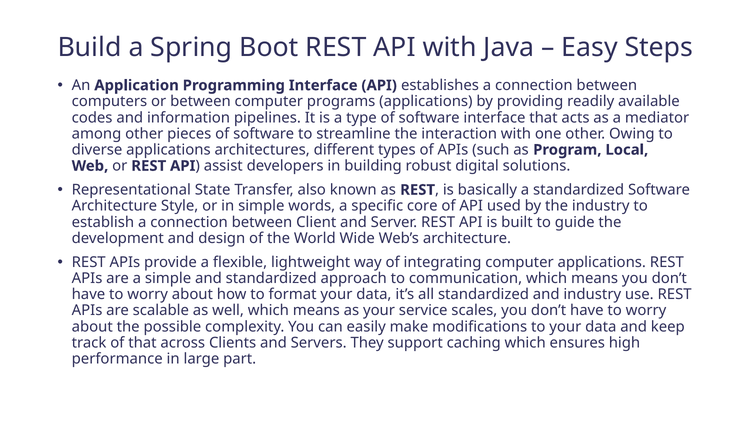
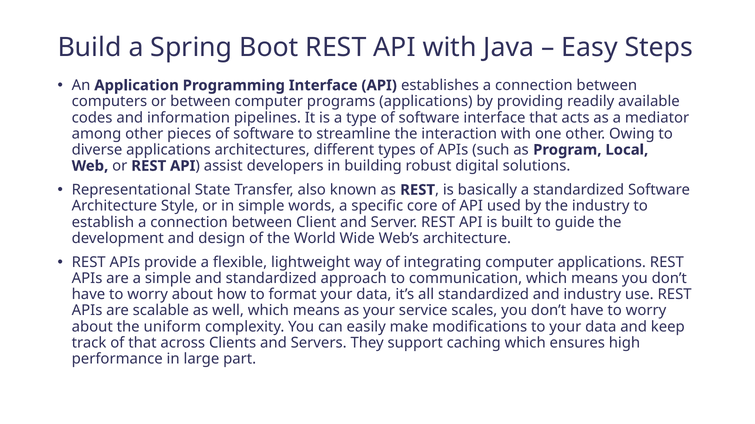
possible: possible -> uniform
